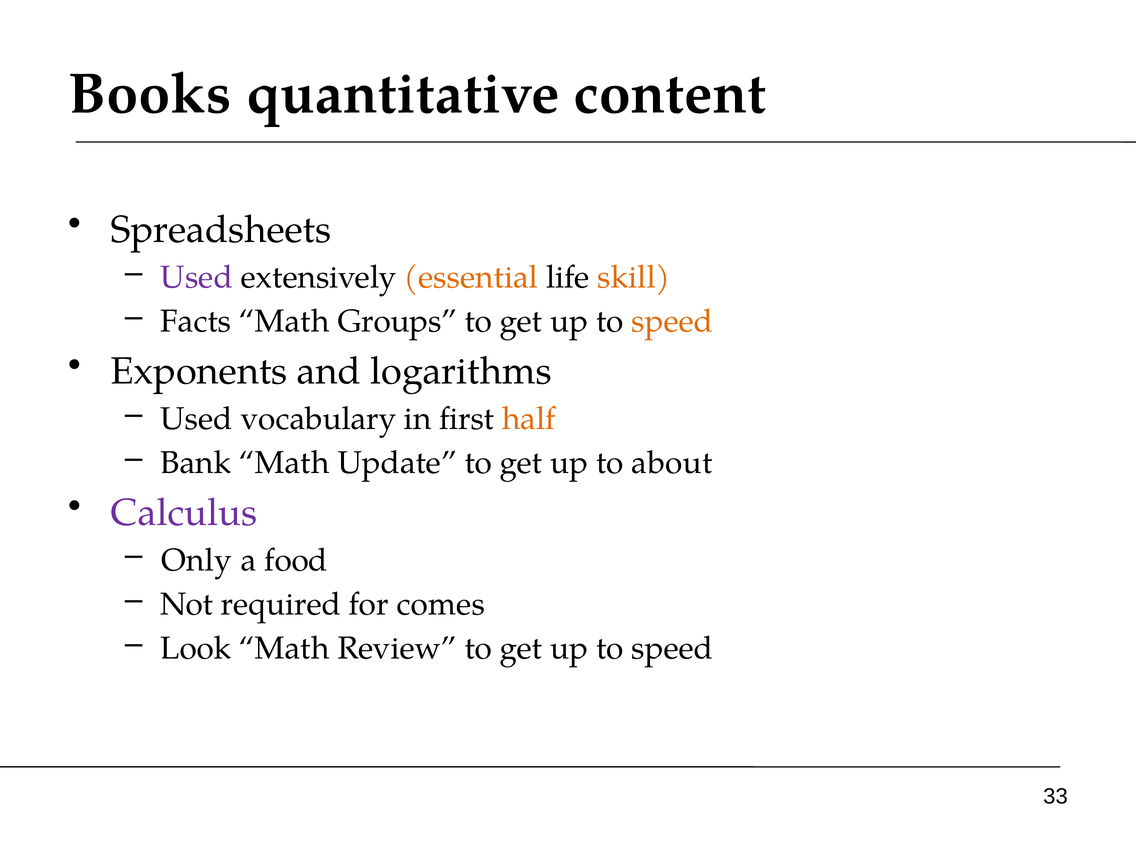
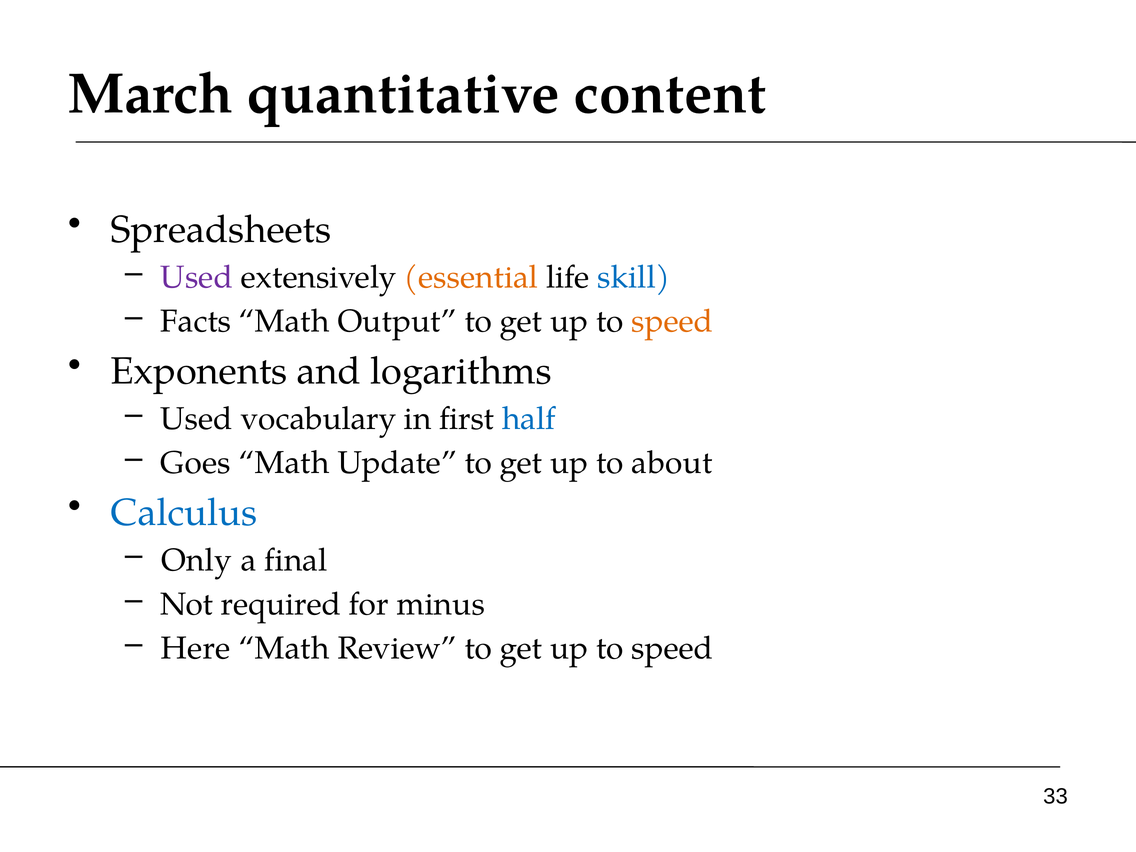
Books: Books -> March
skill colour: orange -> blue
Groups: Groups -> Output
half colour: orange -> blue
Bank: Bank -> Goes
Calculus colour: purple -> blue
food: food -> final
comes: comes -> minus
Look: Look -> Here
